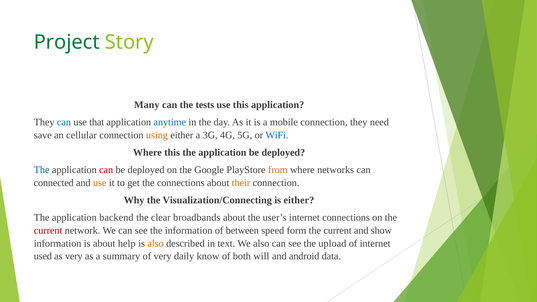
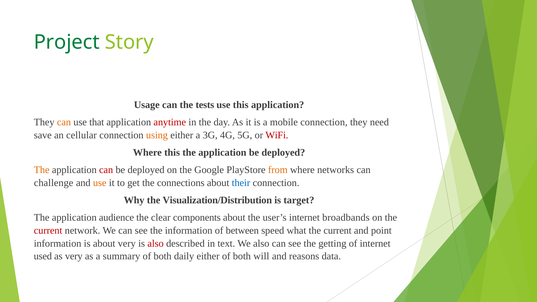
Many: Many -> Usage
can at (64, 122) colour: blue -> orange
anytime colour: blue -> red
WiFi colour: blue -> red
The at (42, 170) colour: blue -> orange
connected: connected -> challenge
their colour: orange -> blue
Visualization/Connecting: Visualization/Connecting -> Visualization/Distribution
is either: either -> target
backend: backend -> audience
broadbands: broadbands -> components
internet connections: connections -> broadbands
form: form -> what
show: show -> point
about help: help -> very
also at (156, 243) colour: orange -> red
upload: upload -> getting
summary of very: very -> both
daily know: know -> either
android: android -> reasons
